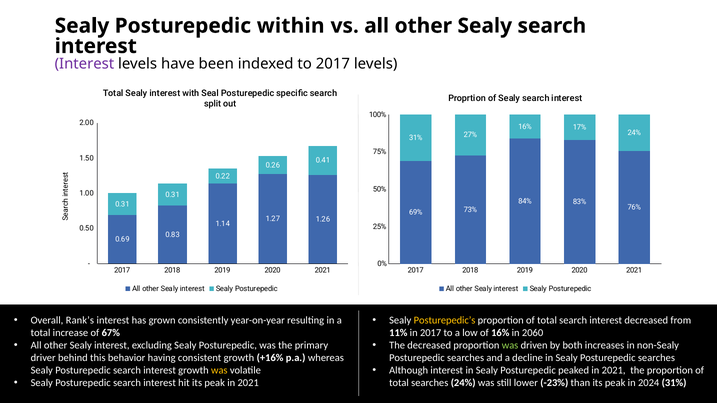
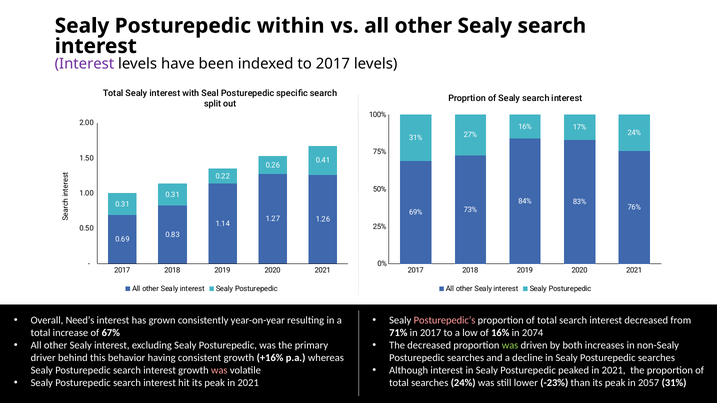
Rank’s: Rank’s -> Need’s
Posturepedic’s colour: yellow -> pink
11%: 11% -> 71%
2060: 2060 -> 2074
was at (219, 371) colour: yellow -> pink
2024: 2024 -> 2057
